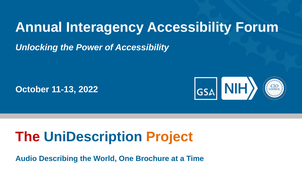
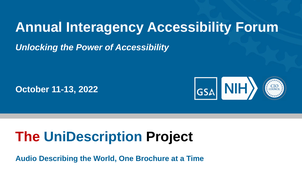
Project colour: orange -> black
